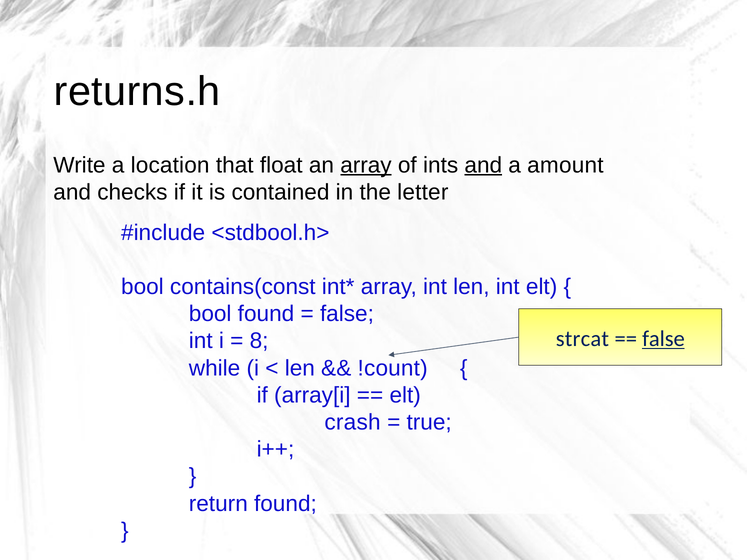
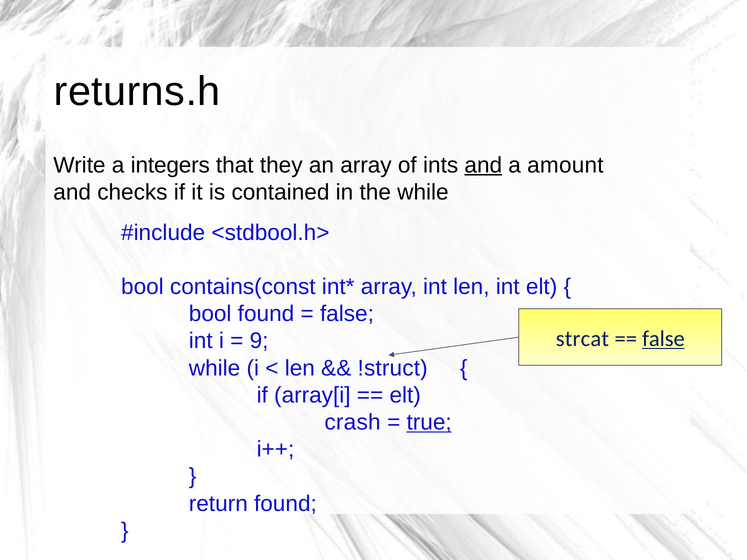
location: location -> integers
float: float -> they
array at (366, 165) underline: present -> none
the letter: letter -> while
8: 8 -> 9
!count: !count -> !struct
true underline: none -> present
